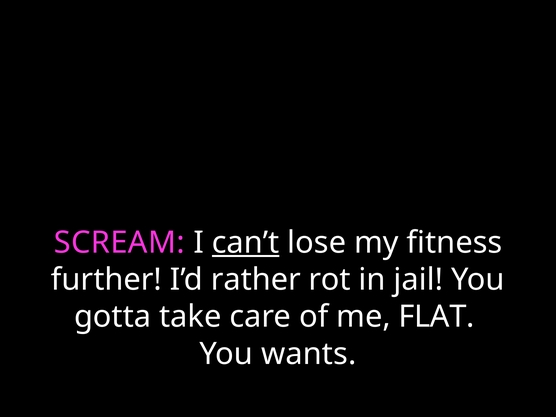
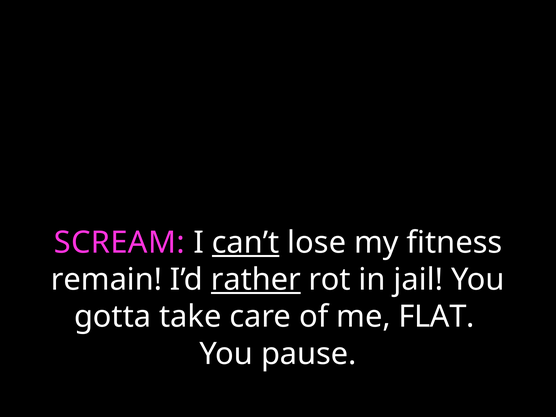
further: further -> remain
rather underline: none -> present
wants: wants -> pause
